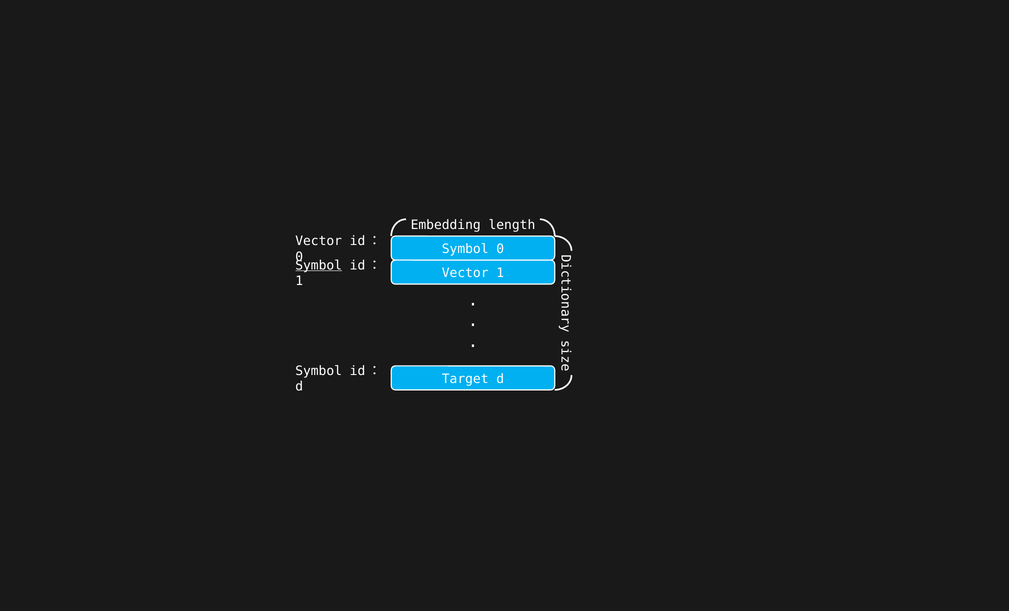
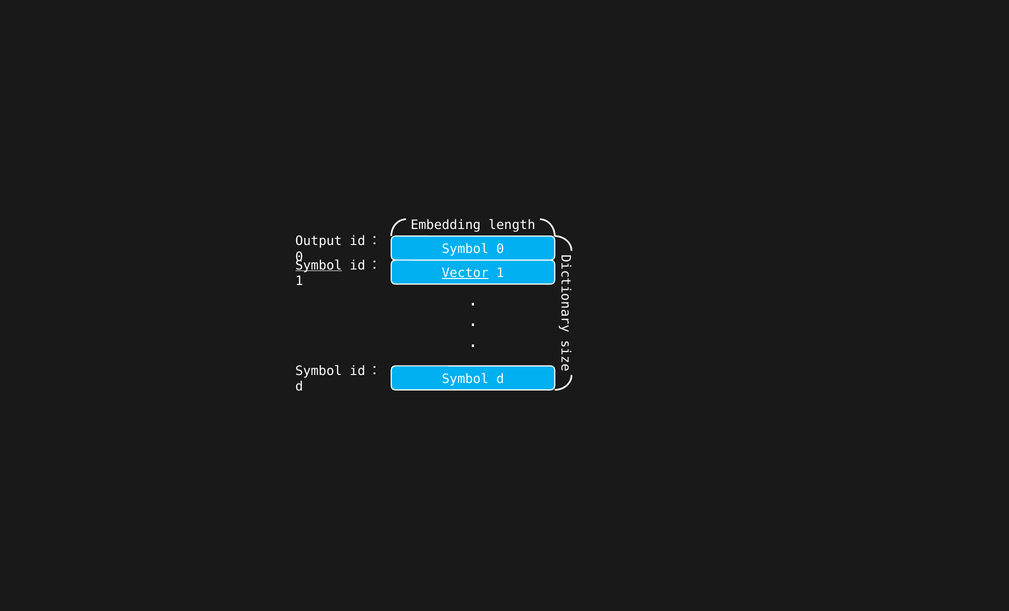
Vector at (319, 241): Vector -> Output
Vector at (465, 273) underline: none -> present
Target at (465, 379): Target -> Symbol
